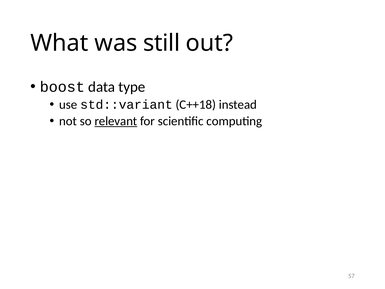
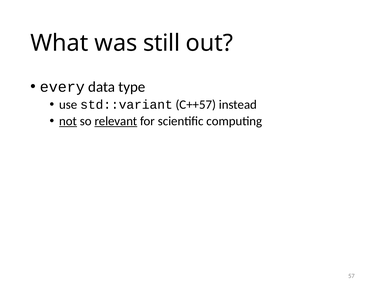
boost: boost -> every
C++18: C++18 -> C++57
not underline: none -> present
